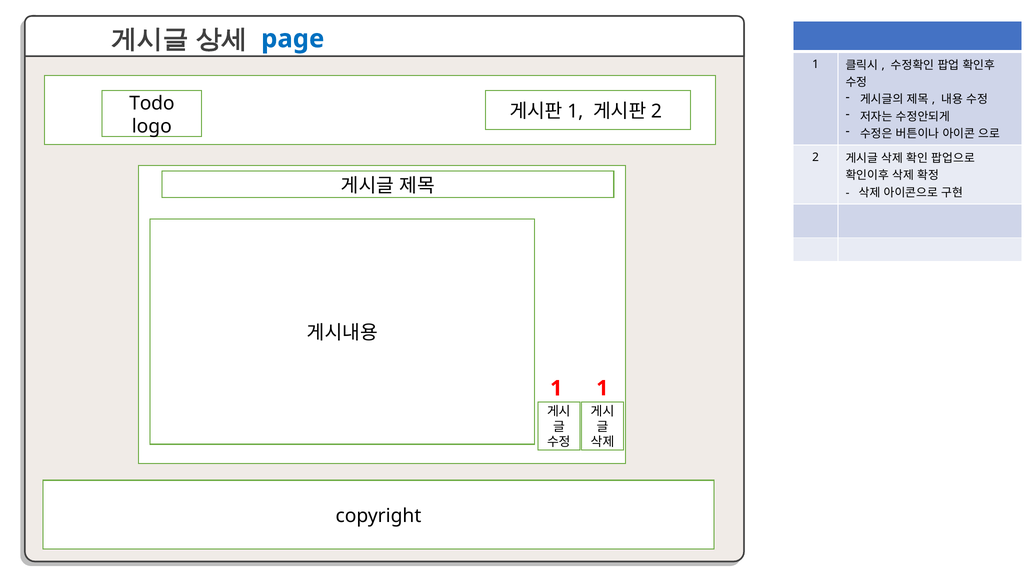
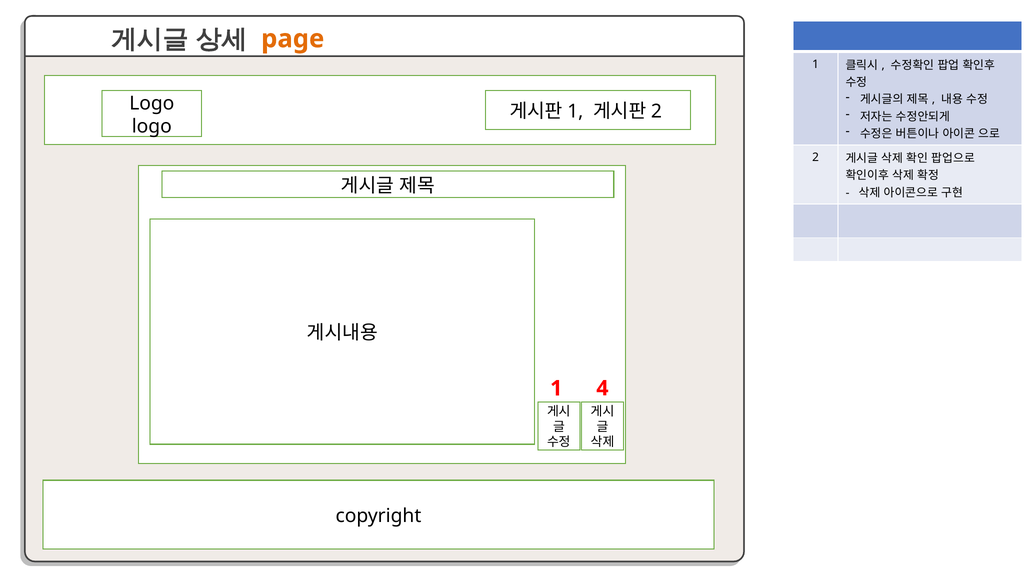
page colour: blue -> orange
Todo at (152, 103): Todo -> Logo
1 1: 1 -> 4
